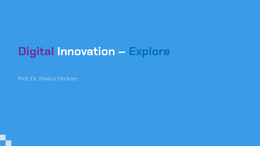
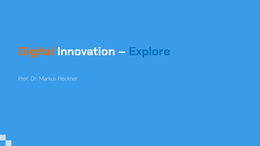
Digital colour: purple -> orange
